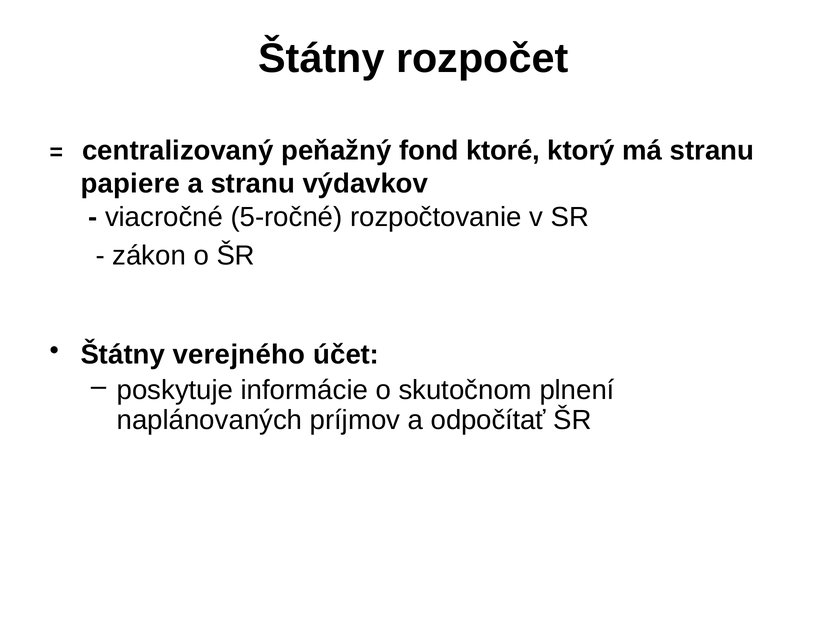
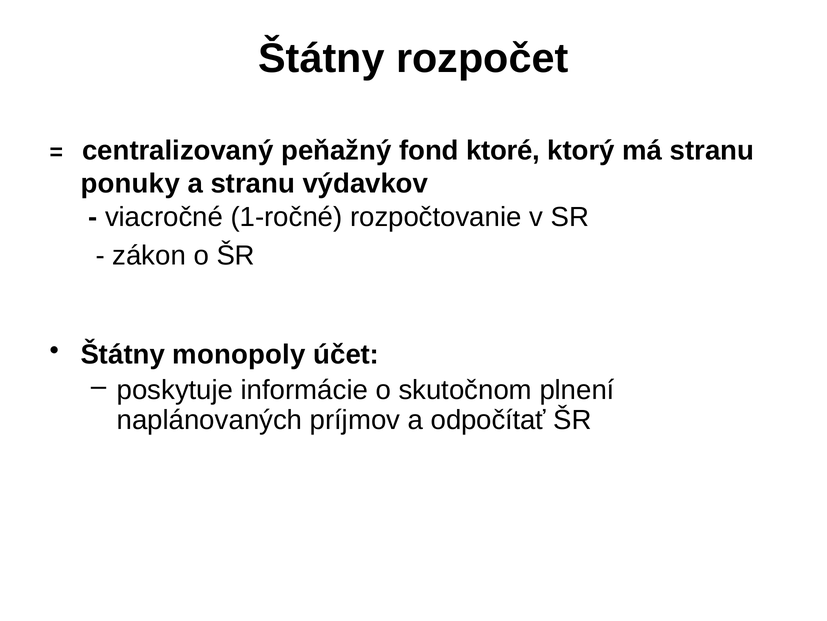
papiere: papiere -> ponuky
5-ročné: 5-ročné -> 1-ročné
verejného: verejného -> monopoly
